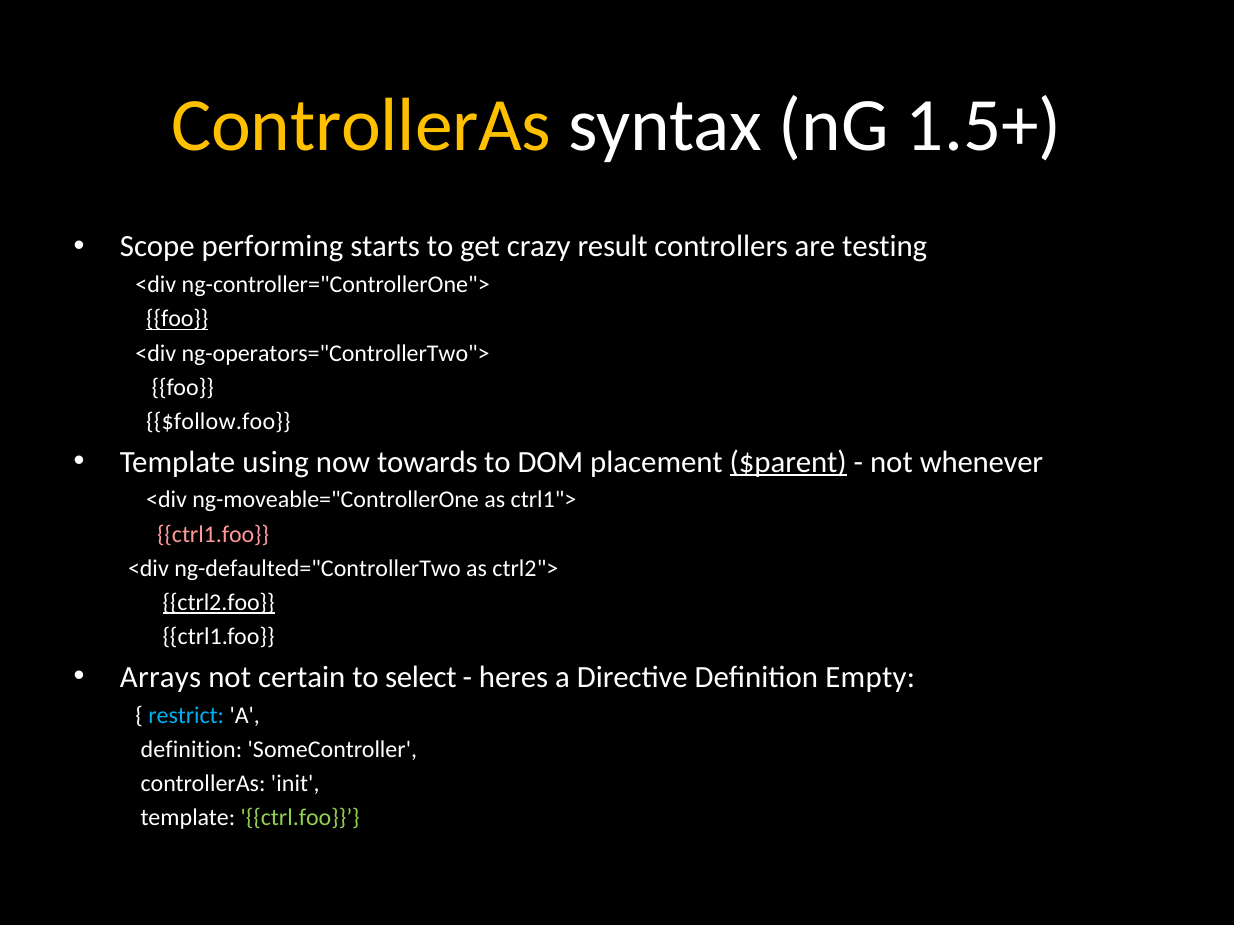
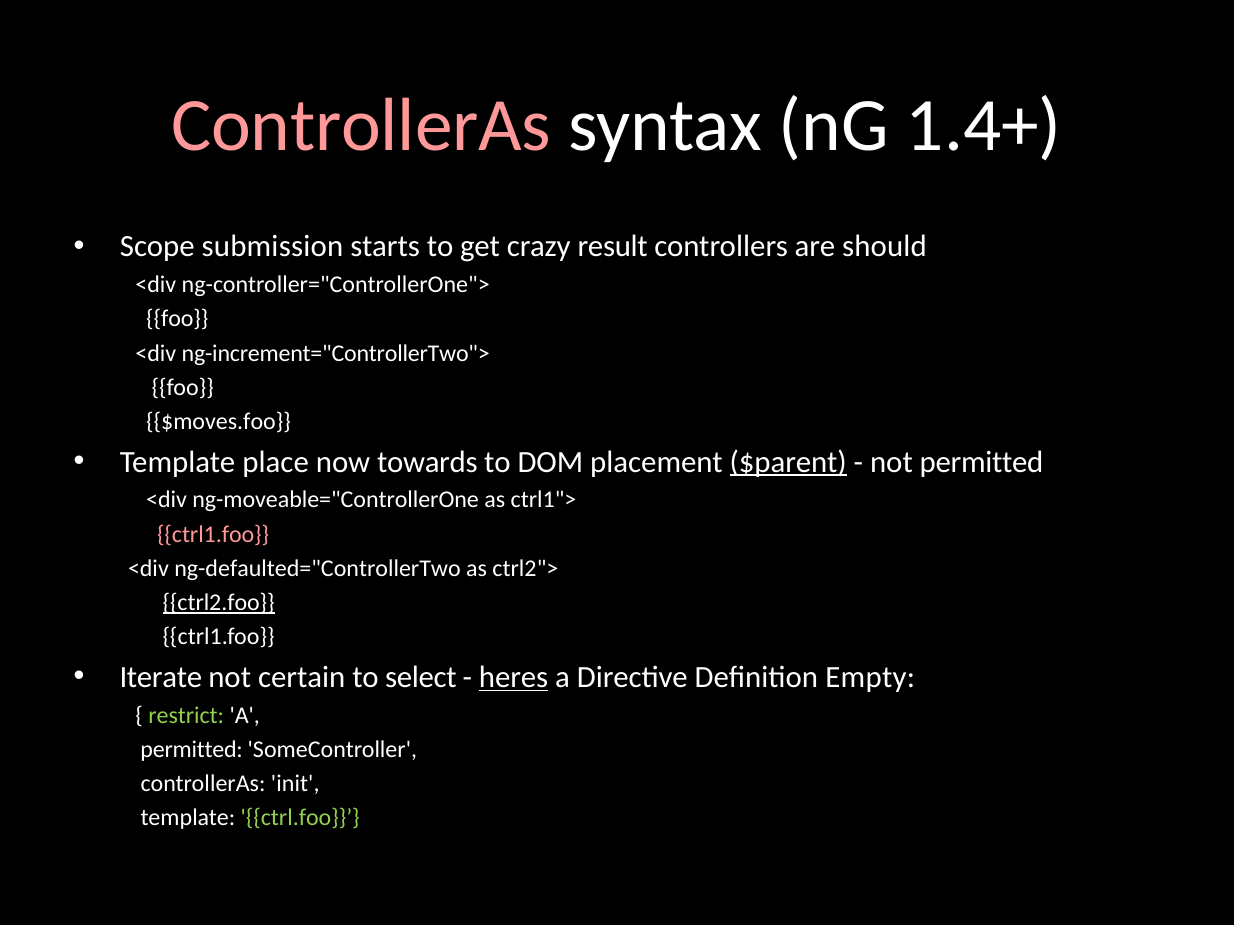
ControllerAs at (361, 126) colour: yellow -> pink
1.5+: 1.5+ -> 1.4+
performing: performing -> submission
testing: testing -> should
foo at (177, 319) underline: present -> none
ng-operators="ControllerTwo">: ng-operators="ControllerTwo"> -> ng-increment="ControllerTwo">
$follow.foo: $follow.foo -> $moves.foo
using: using -> place
not whenever: whenever -> permitted
Arrays: Arrays -> Iterate
heres underline: none -> present
restrict colour: light blue -> light green
definition at (191, 750): definition -> permitted
